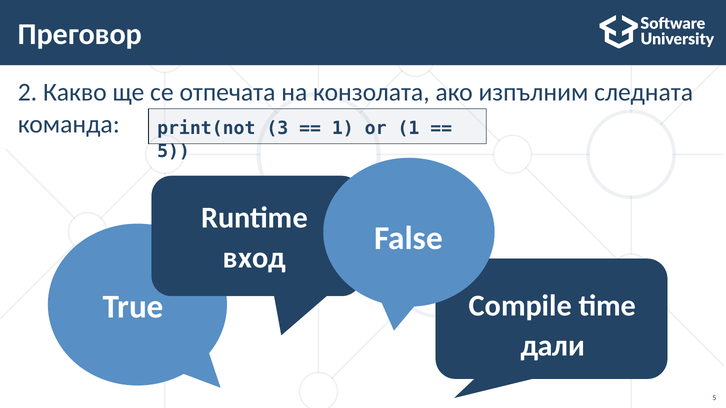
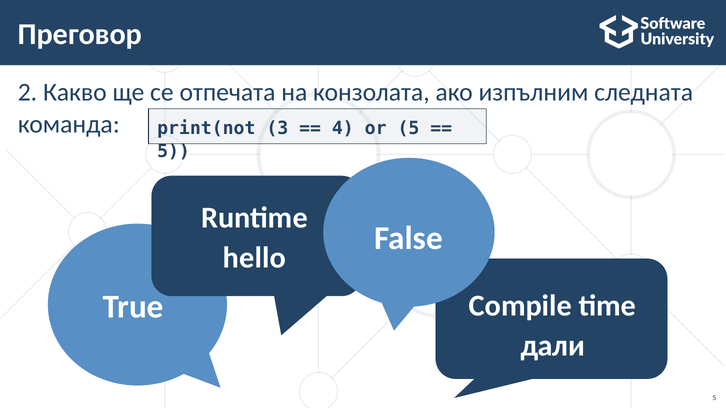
1 at (343, 129): 1 -> 4
or 1: 1 -> 5
вход: вход -> hello
